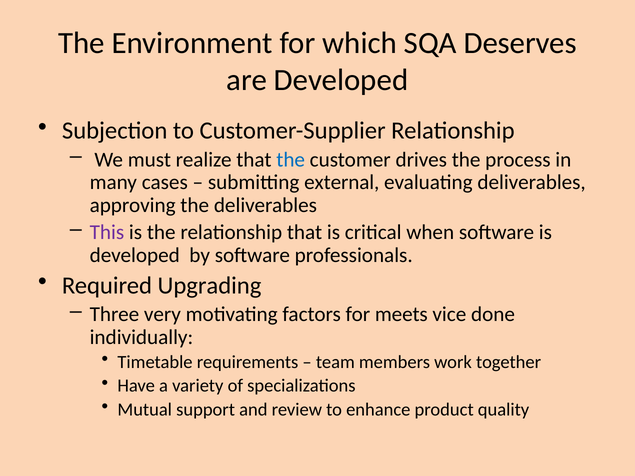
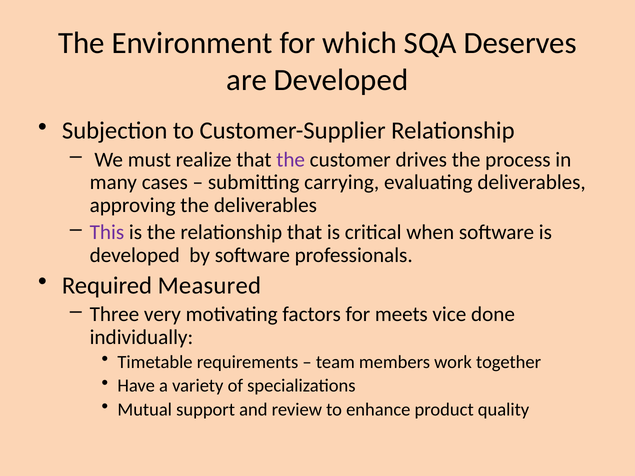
the at (291, 160) colour: blue -> purple
external: external -> carrying
Upgrading: Upgrading -> Measured
